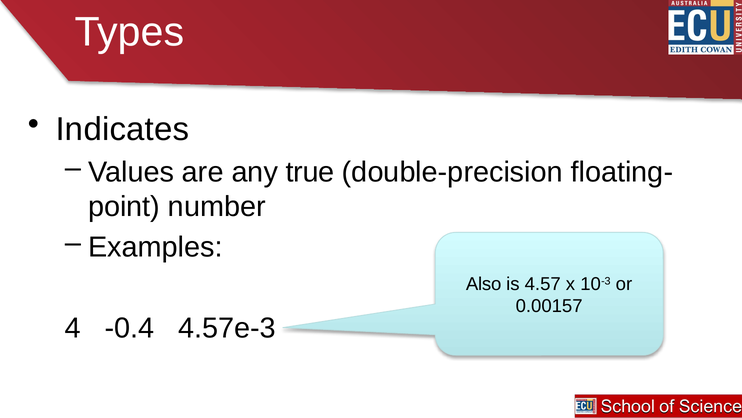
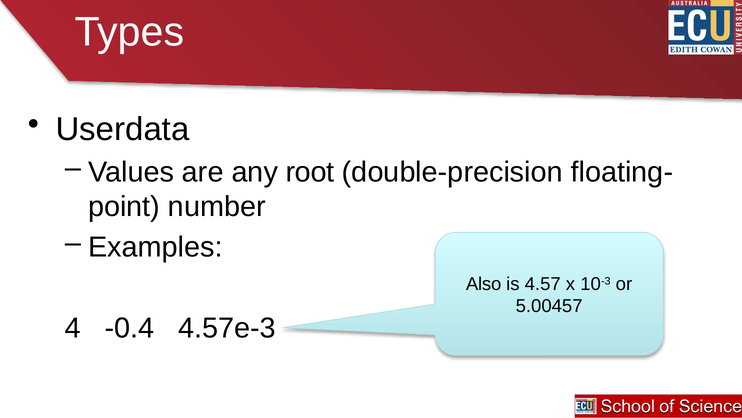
Indicates: Indicates -> Userdata
true: true -> root
0.00157: 0.00157 -> 5.00457
